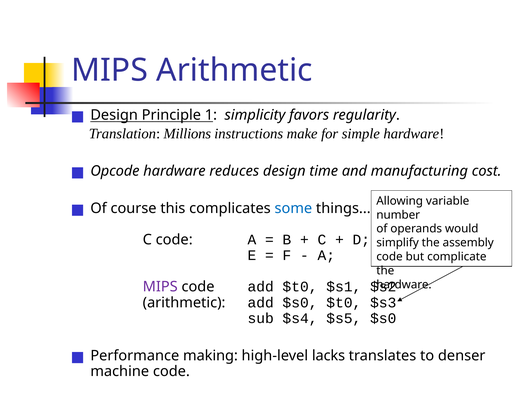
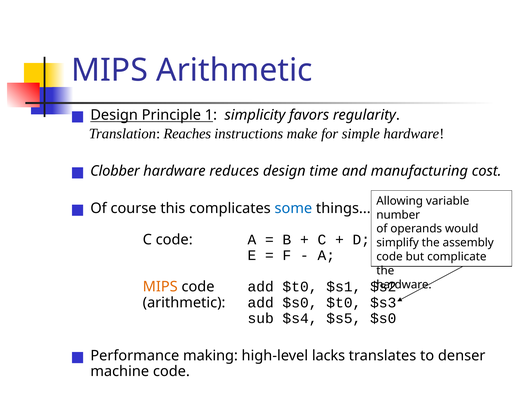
Millions: Millions -> Reaches
Opcode: Opcode -> Clobber
MIPS at (160, 287) colour: purple -> orange
